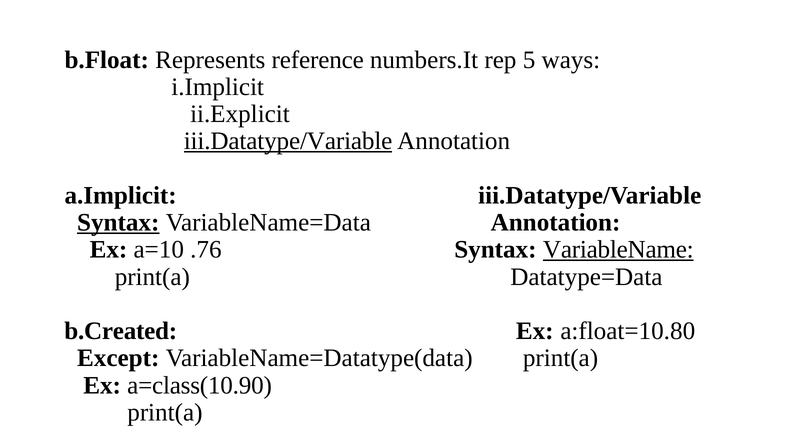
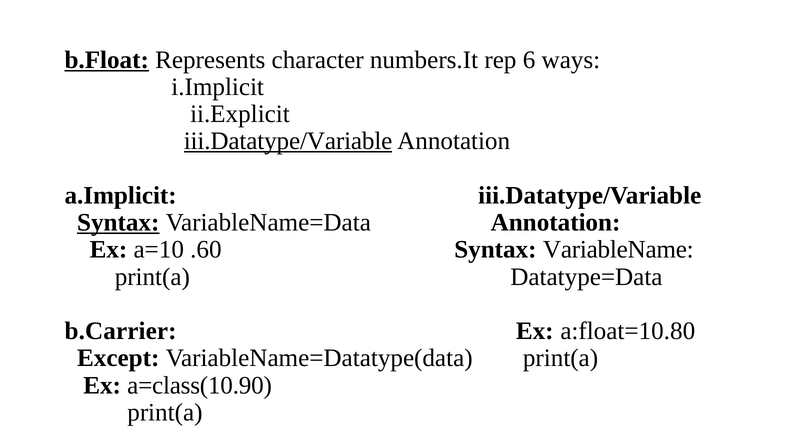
b.Float underline: none -> present
reference: reference -> character
5: 5 -> 6
.76: .76 -> .60
VariableName underline: present -> none
b.Created: b.Created -> b.Carrier
